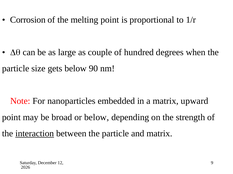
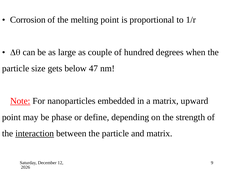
90: 90 -> 47
Note underline: none -> present
broad: broad -> phase
or below: below -> define
